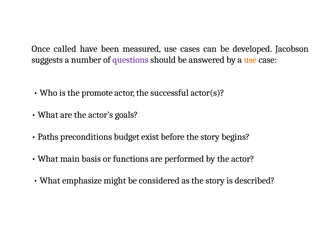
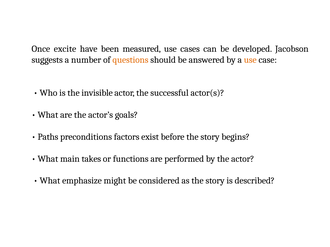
called: called -> excite
questions colour: purple -> orange
promote: promote -> invisible
budget: budget -> factors
basis: basis -> takes
